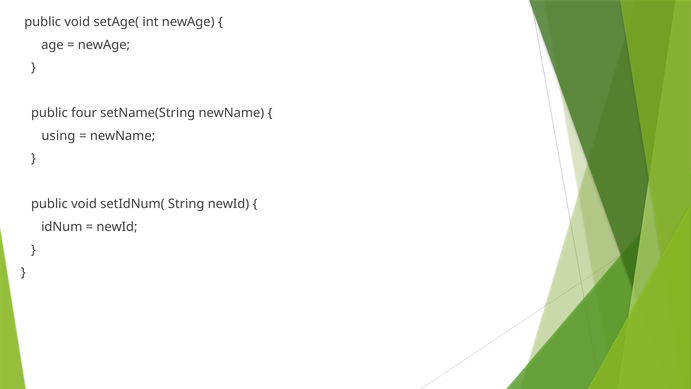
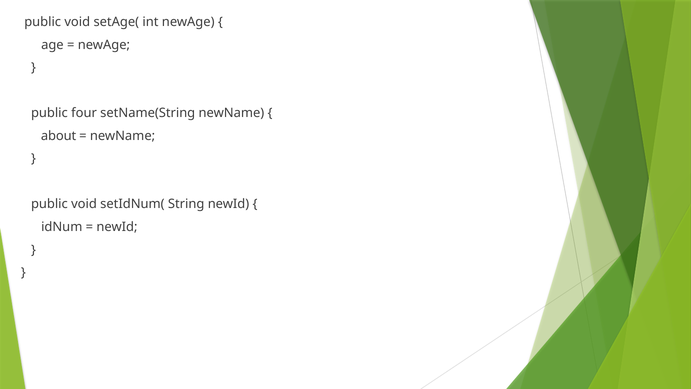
using: using -> about
